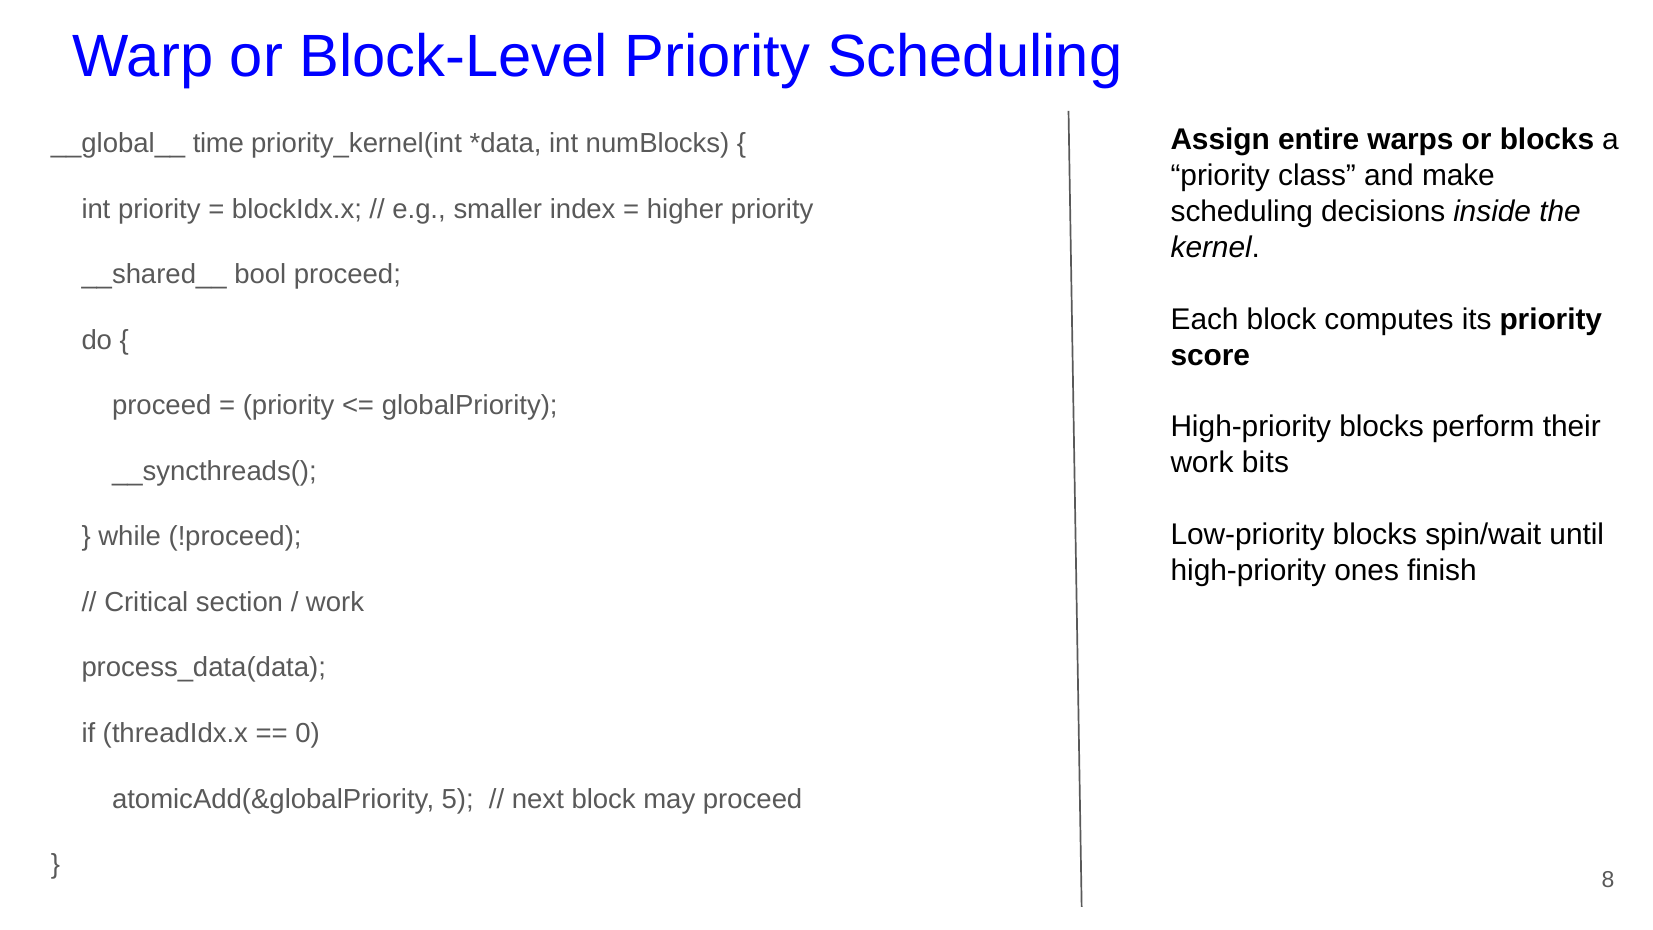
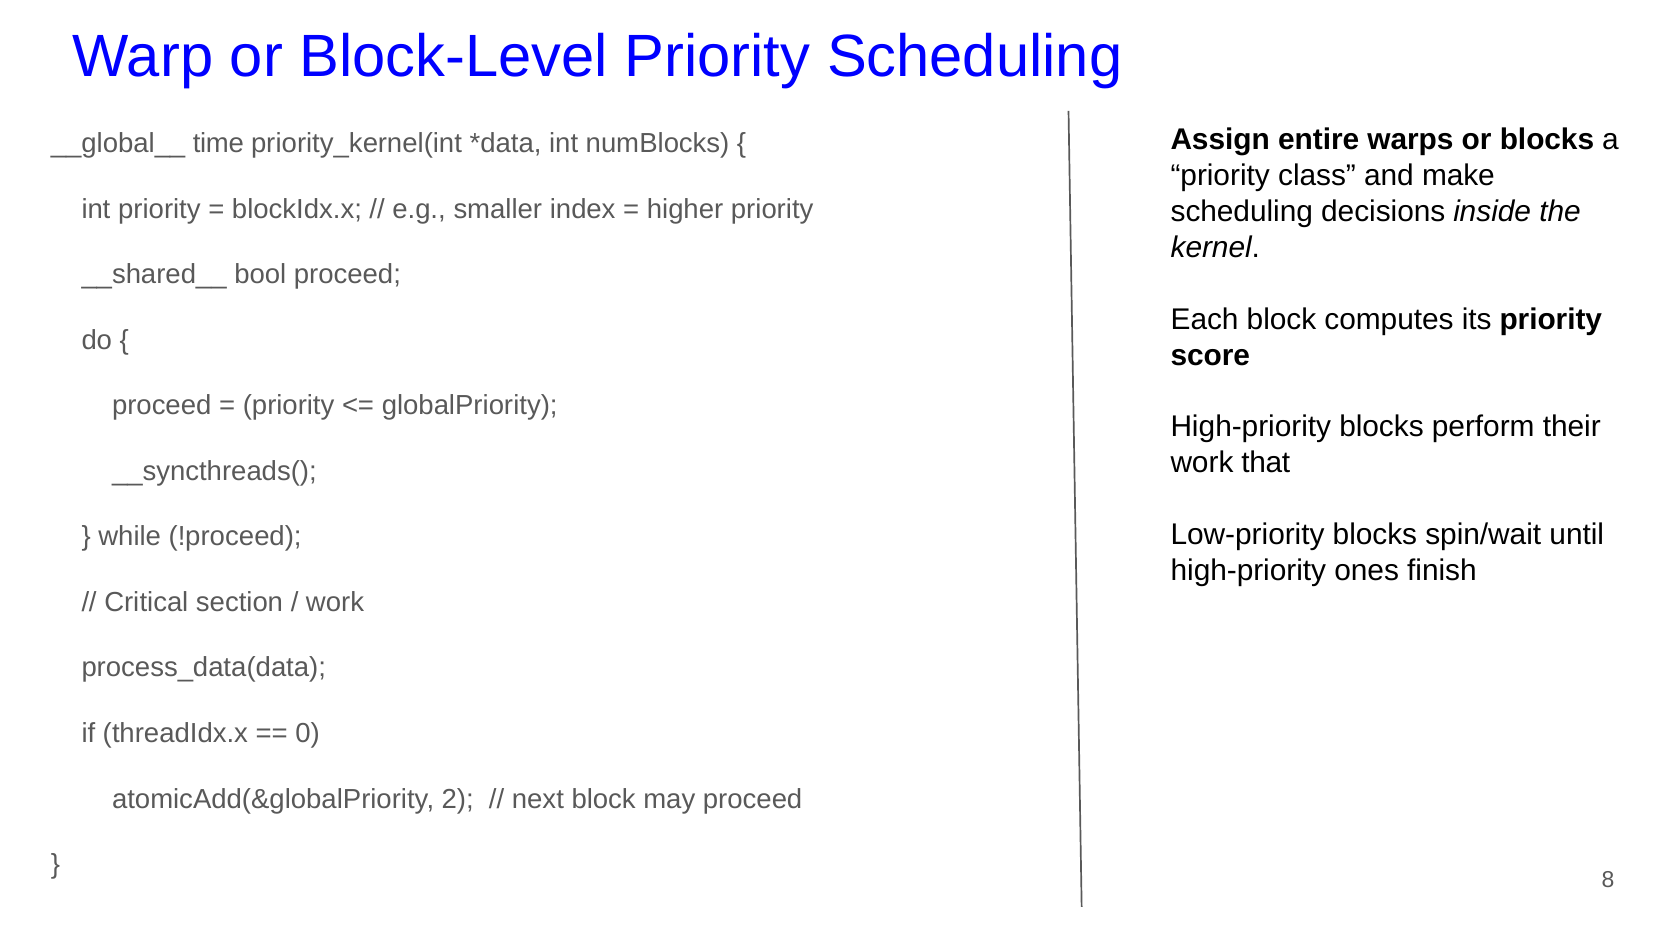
bits: bits -> that
5: 5 -> 2
